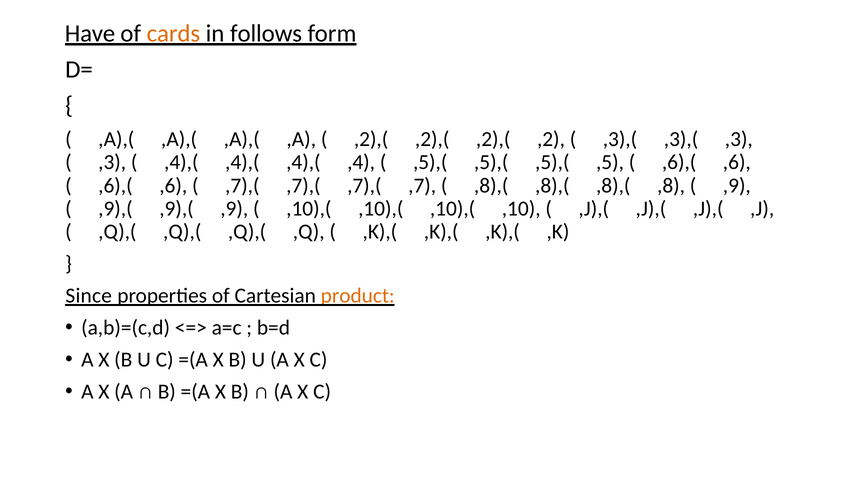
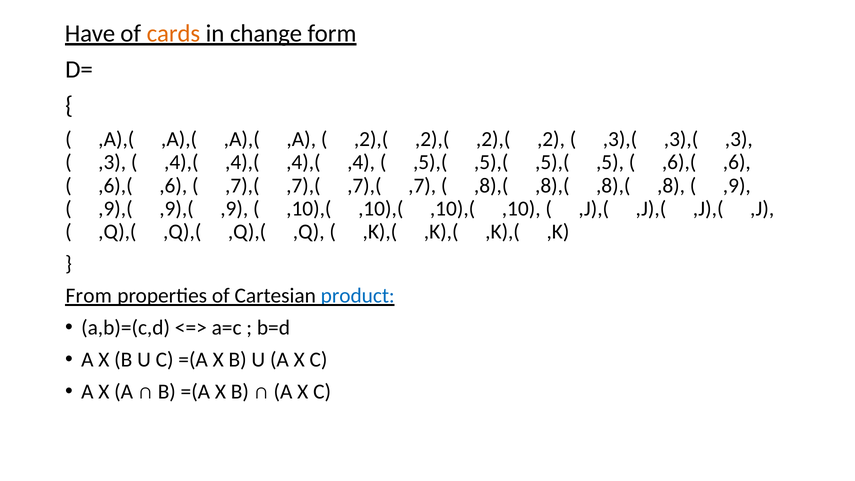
follows: follows -> change
Since: Since -> From
product colour: orange -> blue
